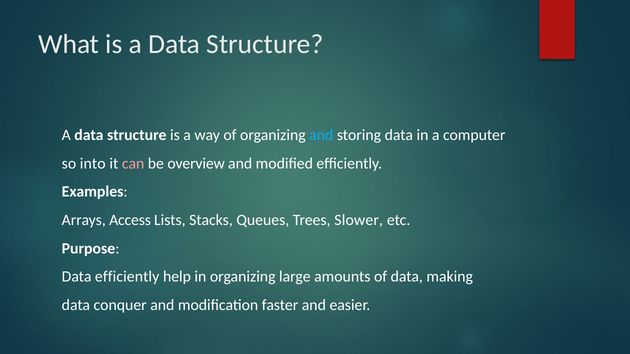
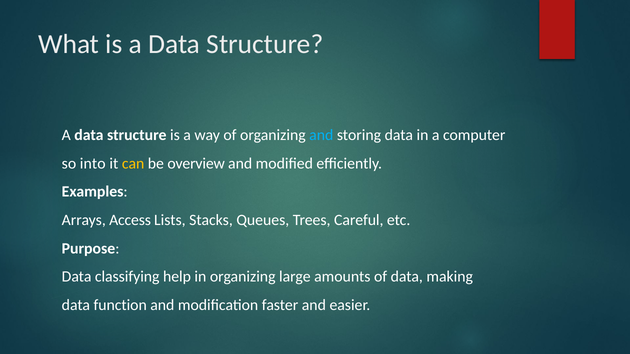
can colour: pink -> yellow
Slower: Slower -> Careful
Data efficiently: efficiently -> classifying
conquer: conquer -> function
